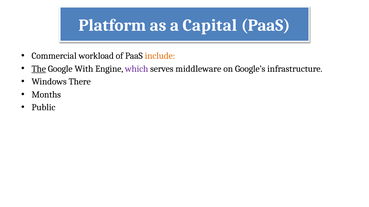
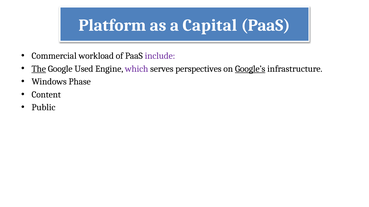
include colour: orange -> purple
With: With -> Used
middleware: middleware -> perspectives
Google’s underline: none -> present
There: There -> Phase
Months: Months -> Content
